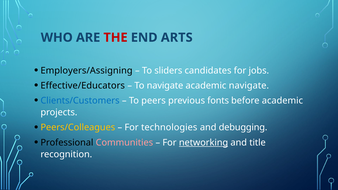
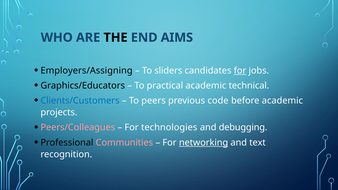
THE colour: red -> black
ARTS: ARTS -> AIMS
for at (240, 71) underline: none -> present
Effective/Educators: Effective/Educators -> Graphics/Educators
To navigate: navigate -> practical
academic navigate: navigate -> technical
fonts: fonts -> code
Peers/Colleagues colour: yellow -> pink
title: title -> text
